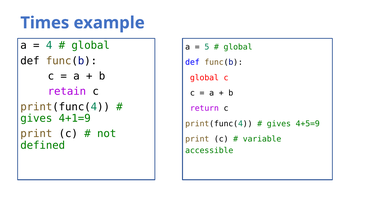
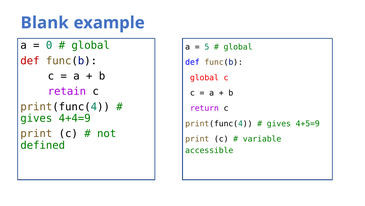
Times: Times -> Blank
4: 4 -> 0
def at (30, 61) colour: black -> red
4+1=9: 4+1=9 -> 4+4=9
